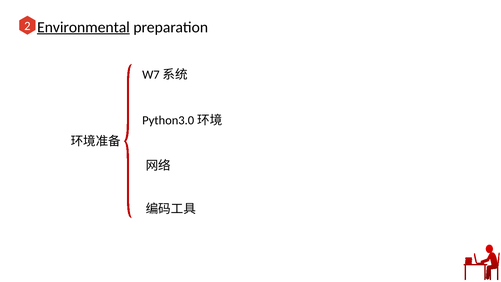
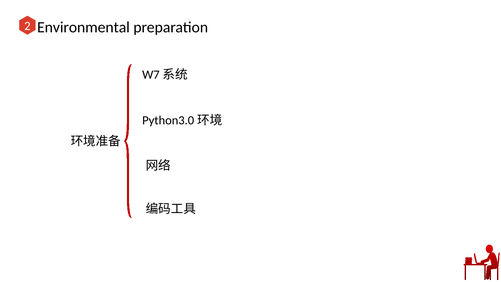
Environmental underline: present -> none
